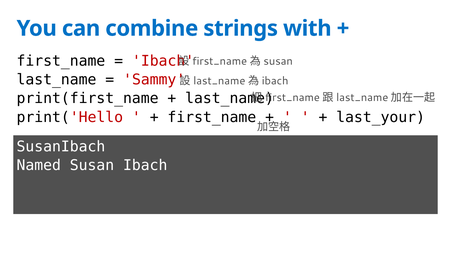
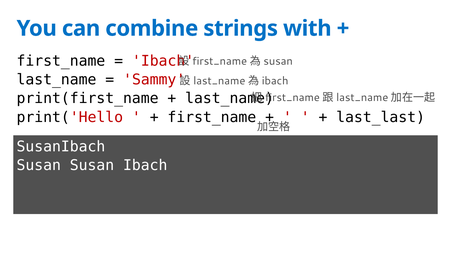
last_your: last_your -> last_last
Named at (39, 165): Named -> Susan
